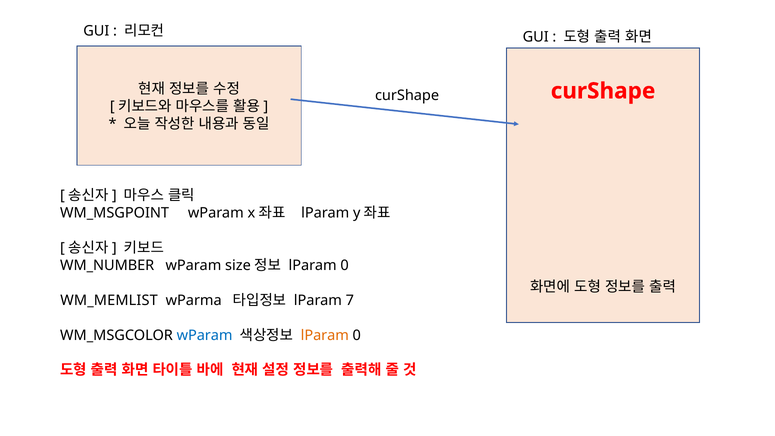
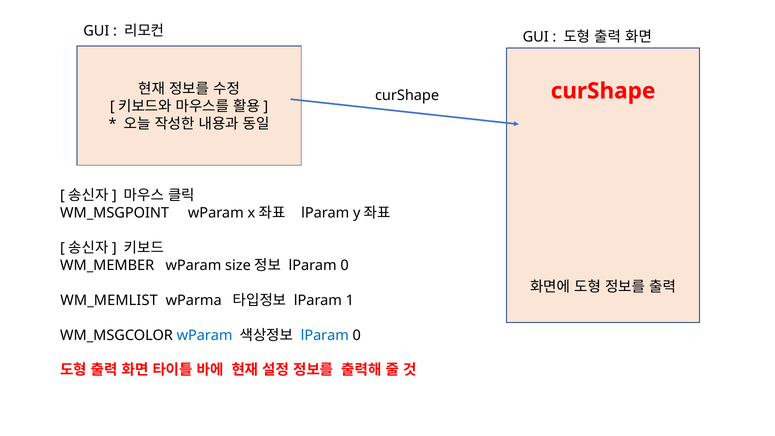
WM_NUMBER: WM_NUMBER -> WM_MEMBER
7: 7 -> 1
lParam at (325, 335) colour: orange -> blue
